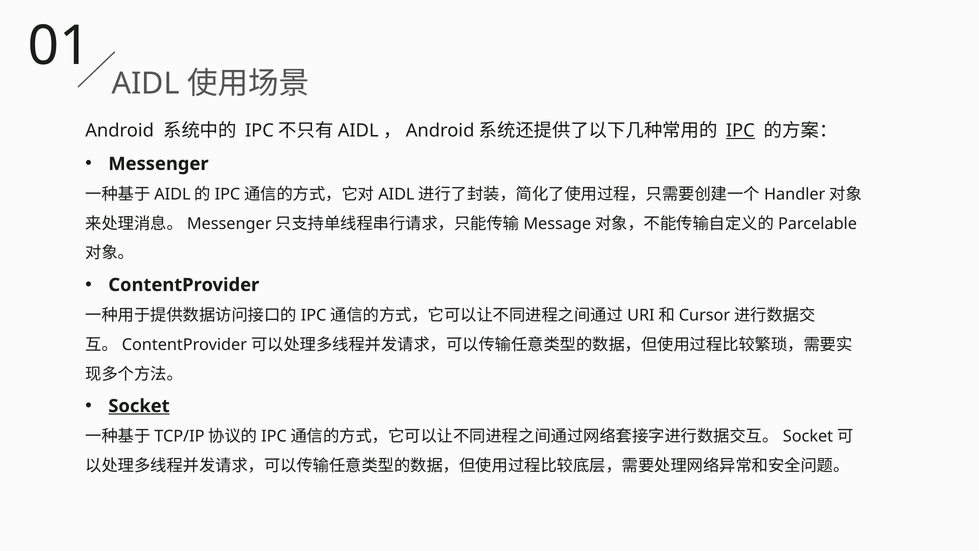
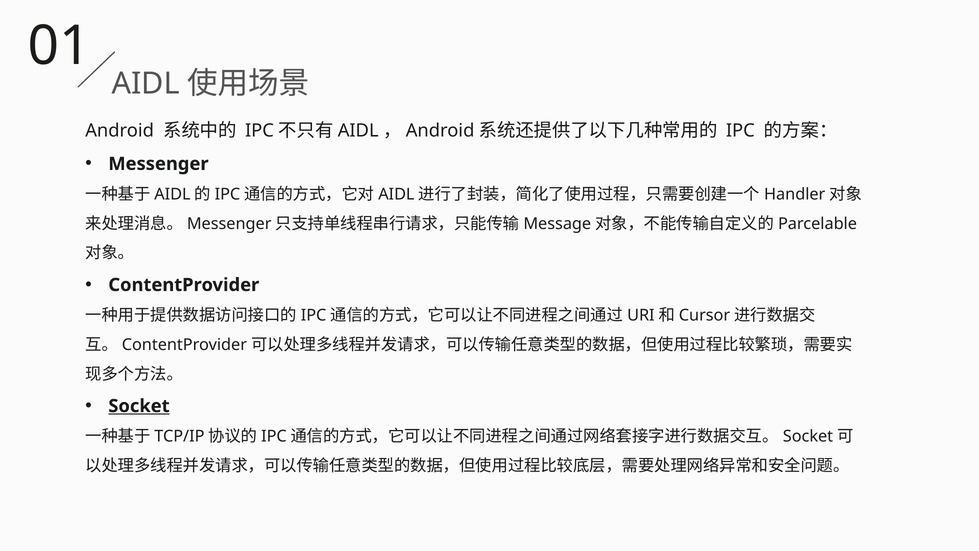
IPC underline: present -> none
